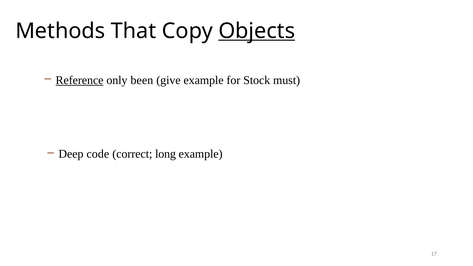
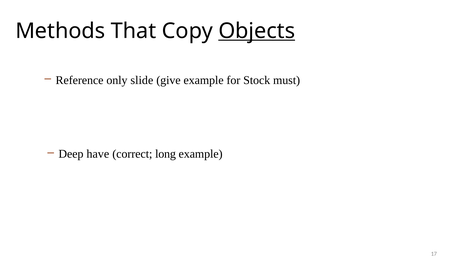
Reference underline: present -> none
been: been -> slide
code: code -> have
